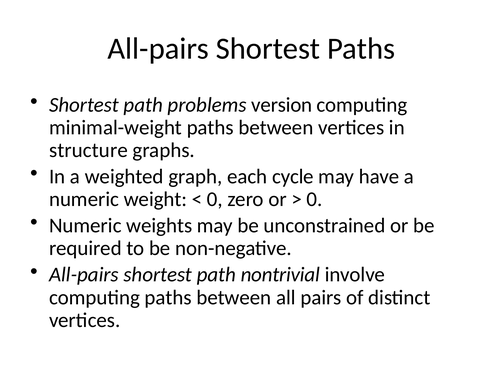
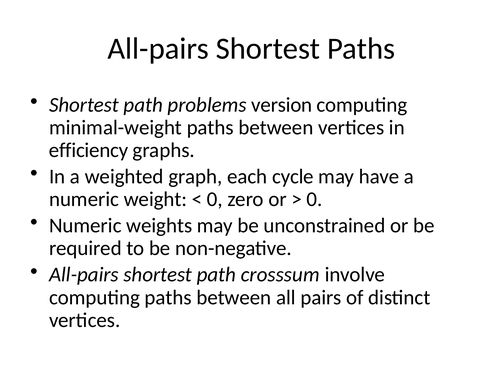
structure: structure -> efficiency
nontrivial: nontrivial -> crosssum
